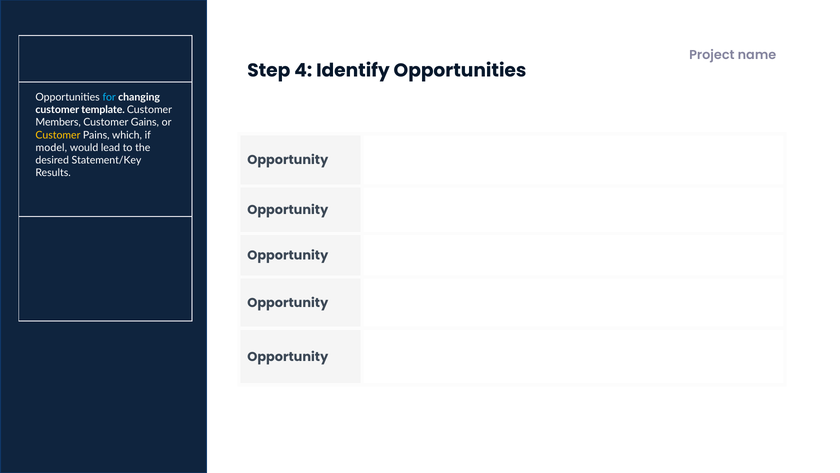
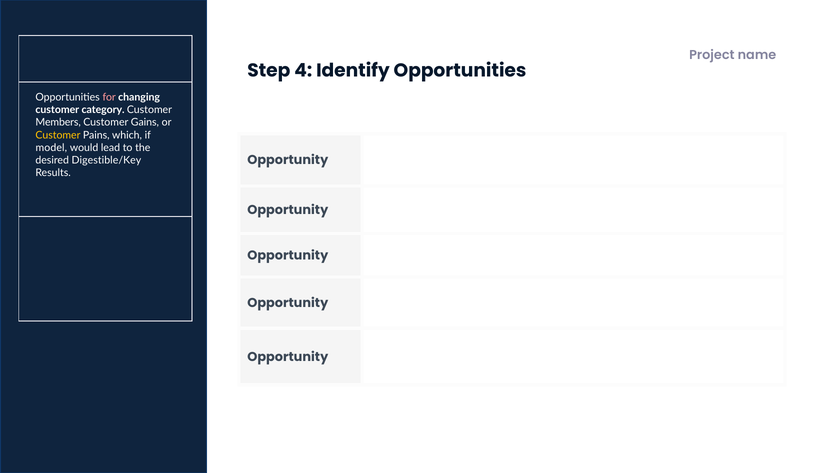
for colour: light blue -> pink
template: template -> category
Statement/Key: Statement/Key -> Digestible/Key
